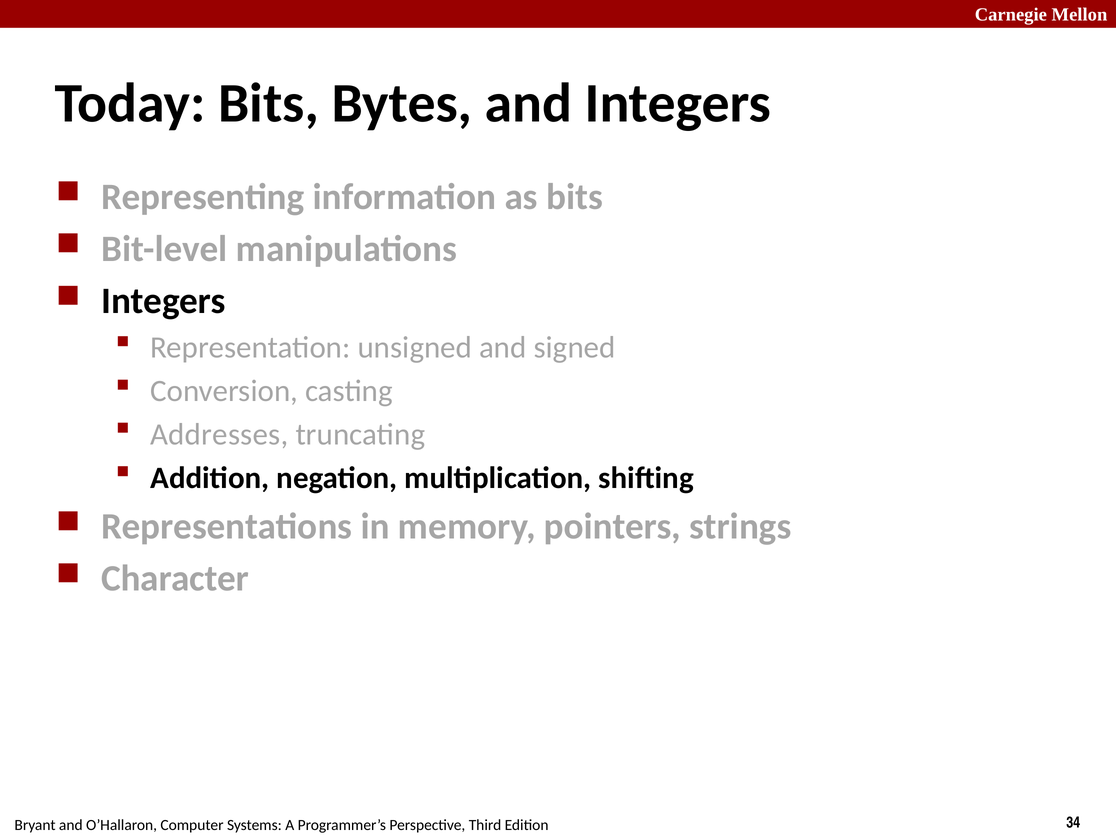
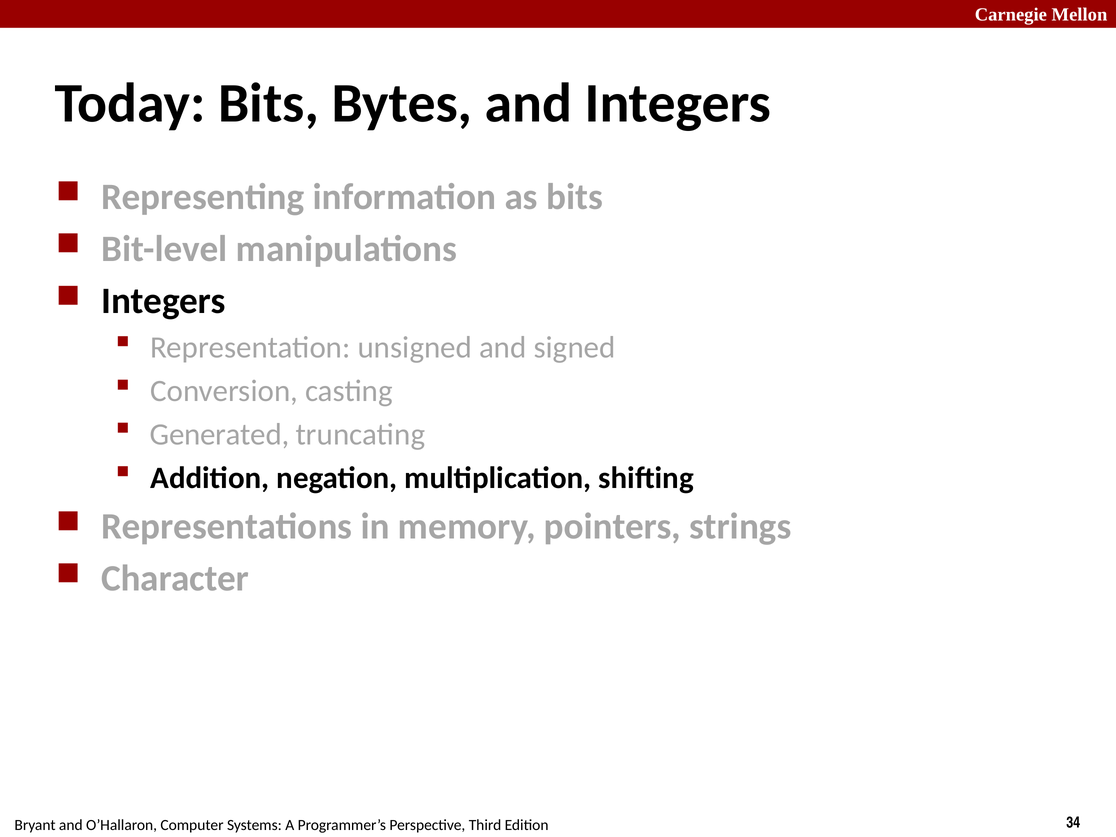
Addresses: Addresses -> Generated
